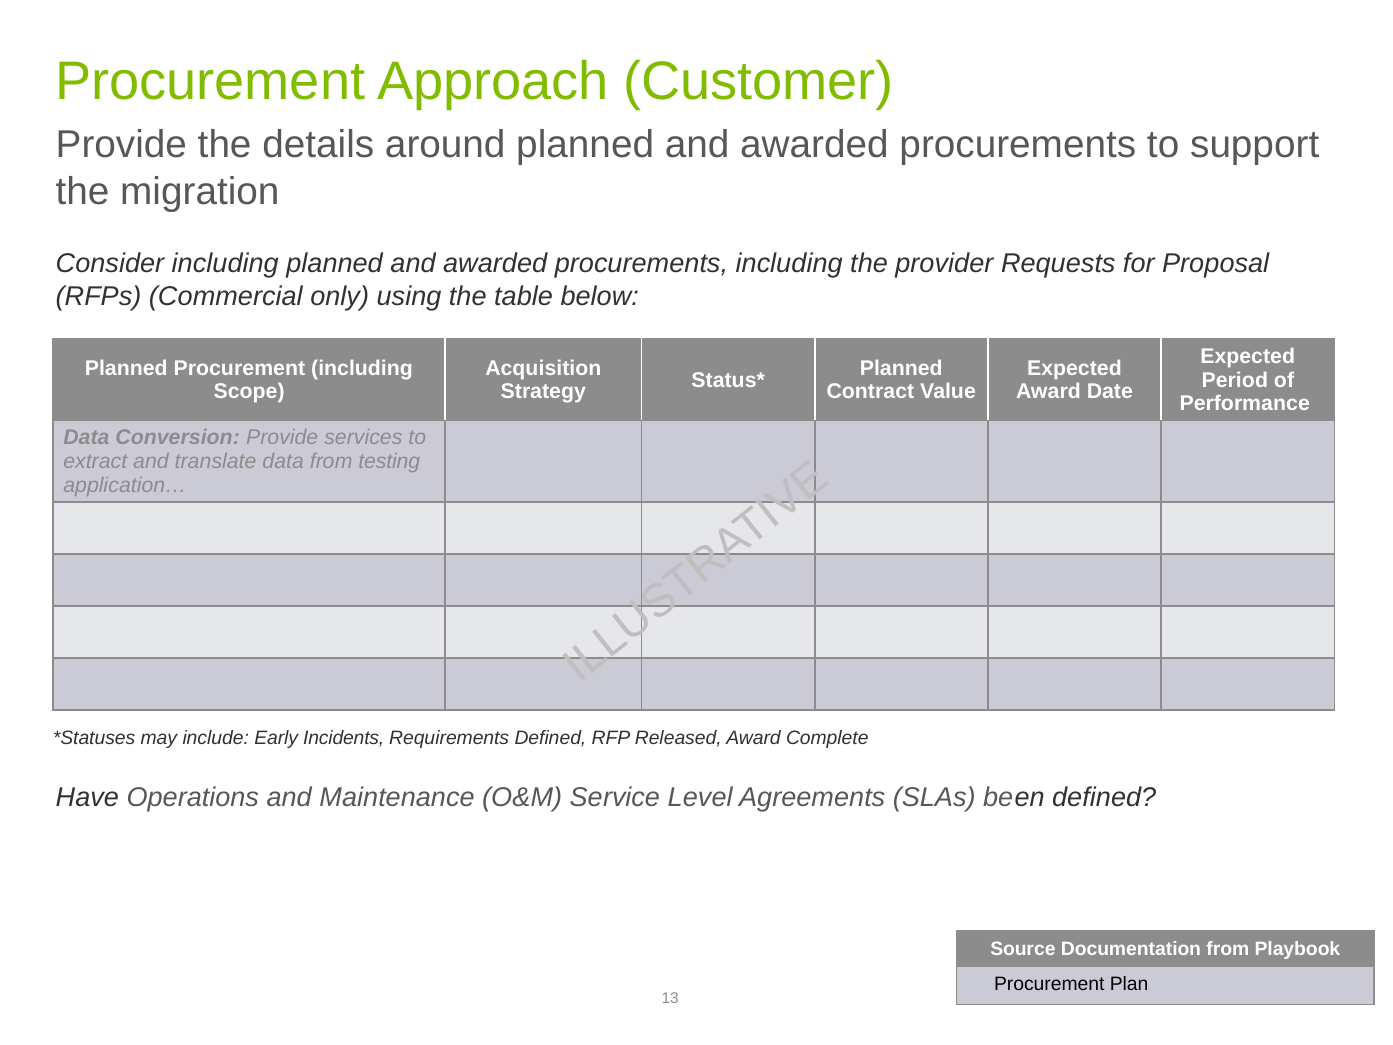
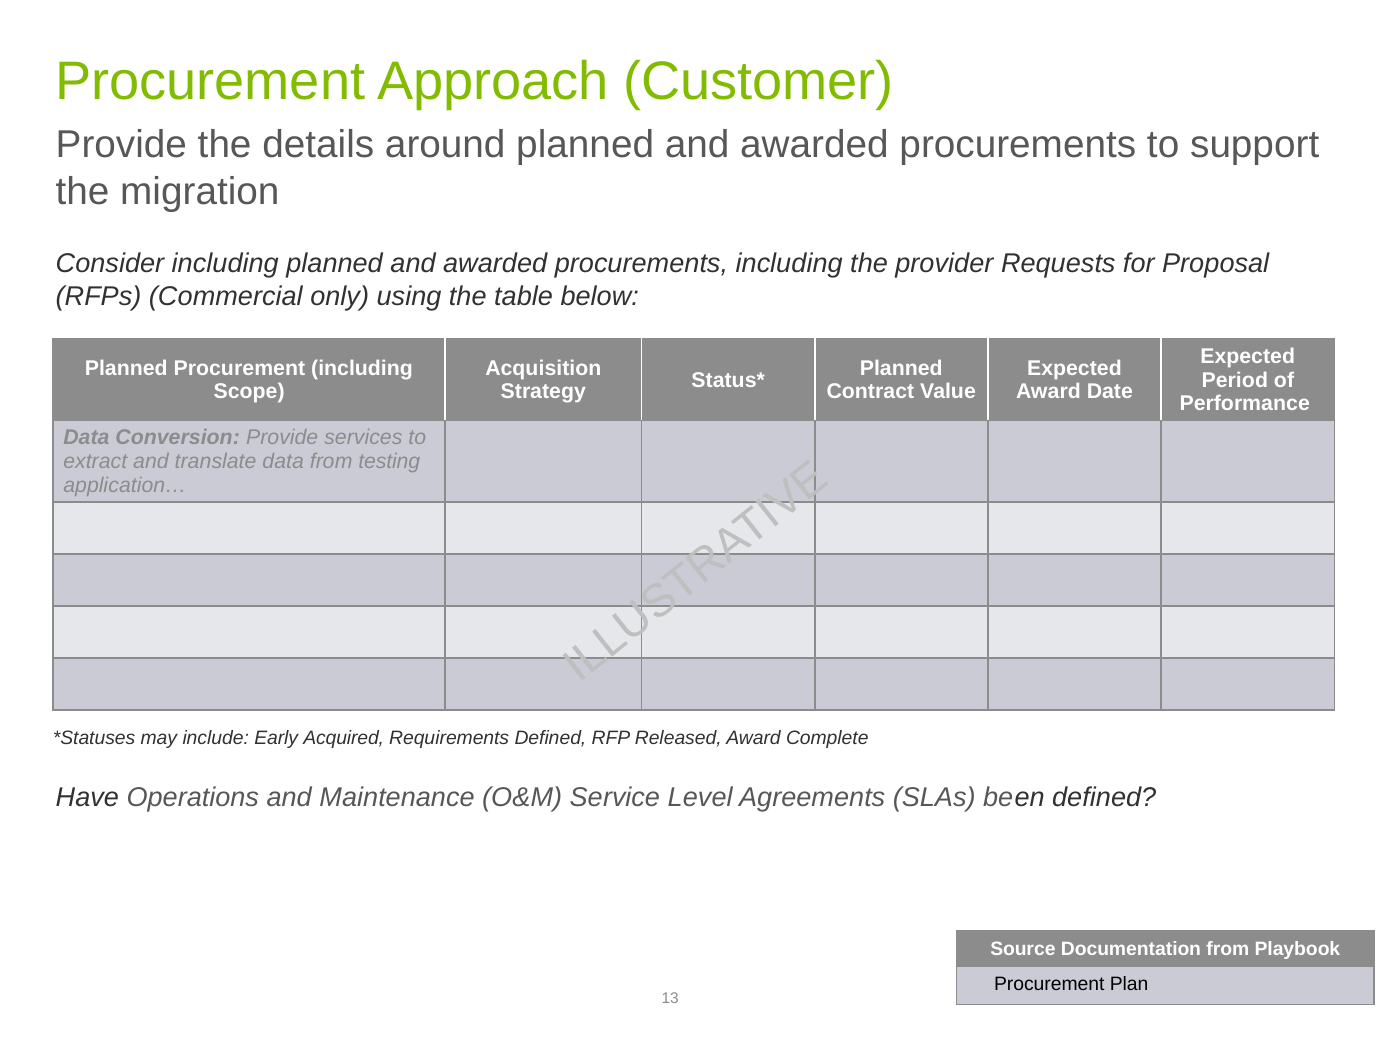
Incidents: Incidents -> Acquired
